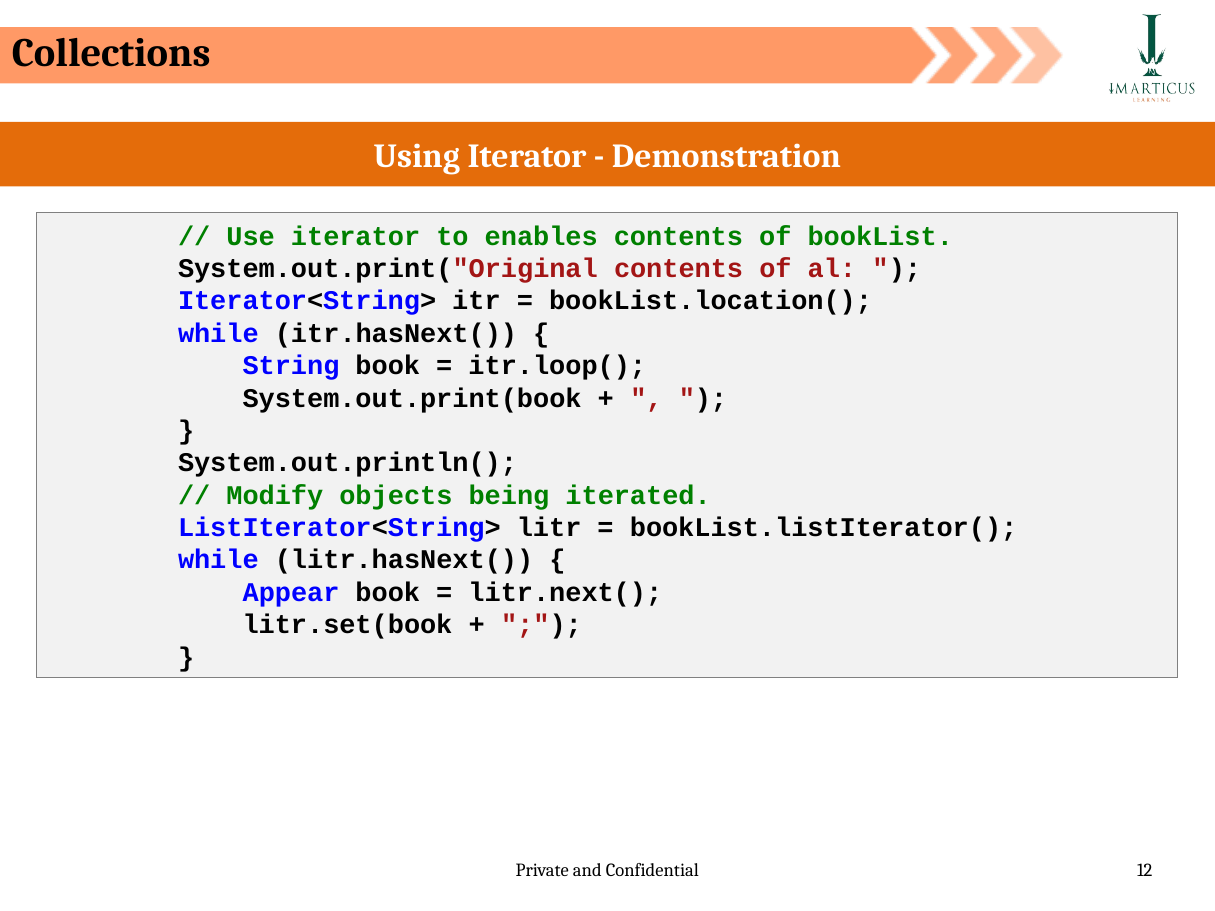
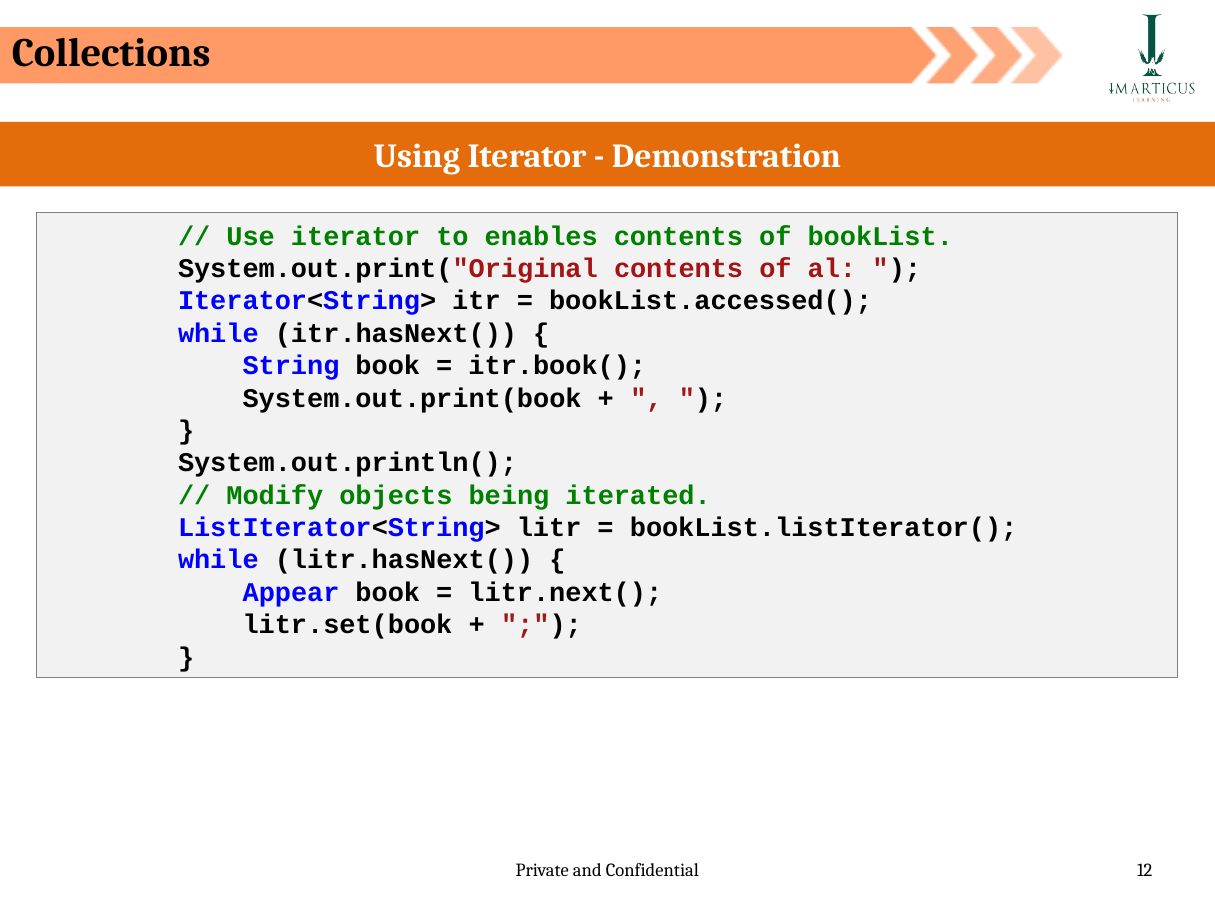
bookList.location(: bookList.location( -> bookList.accessed(
itr.loop(: itr.loop( -> itr.book(
